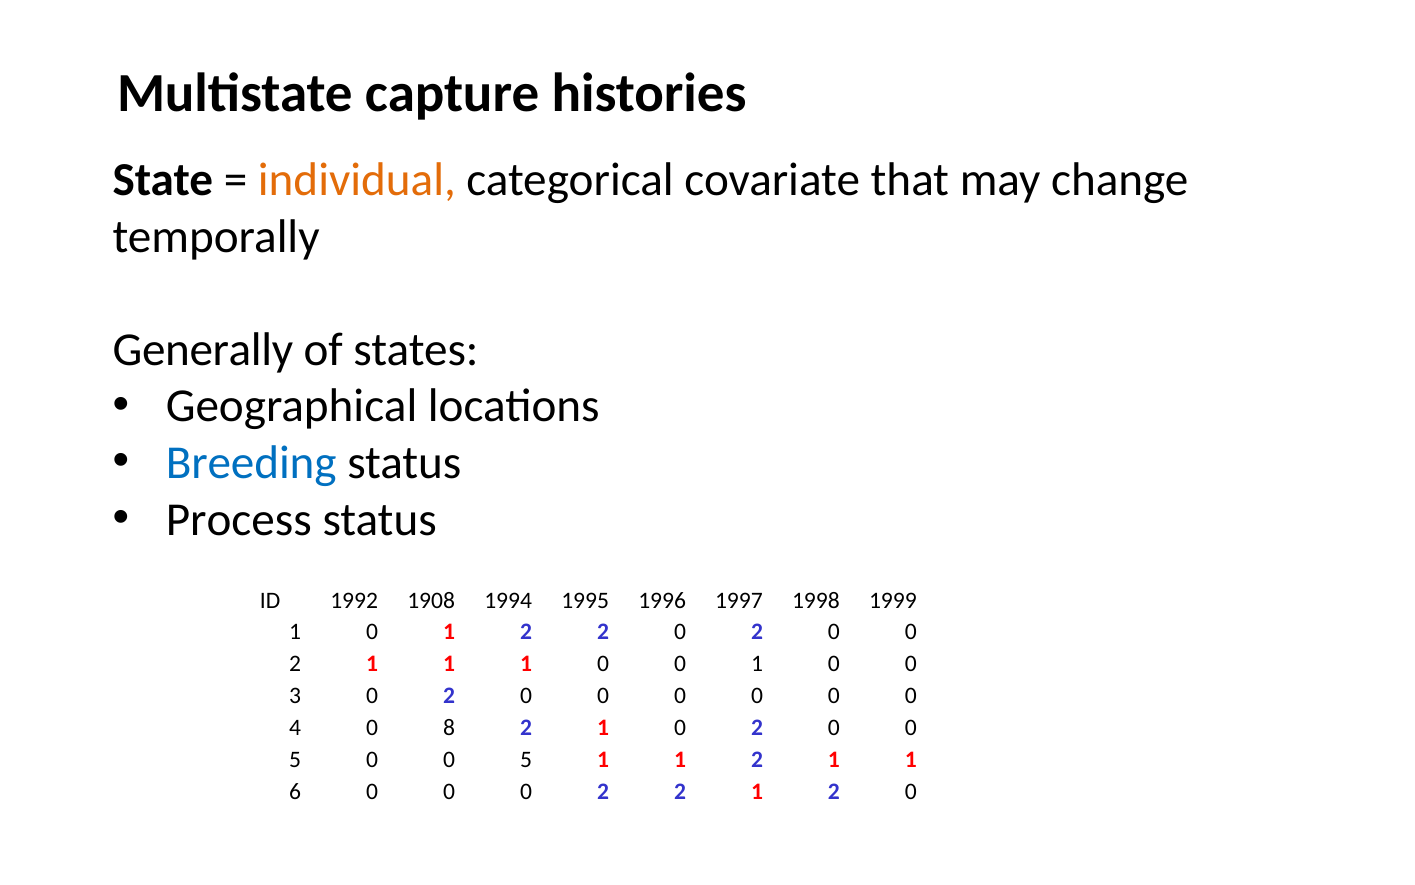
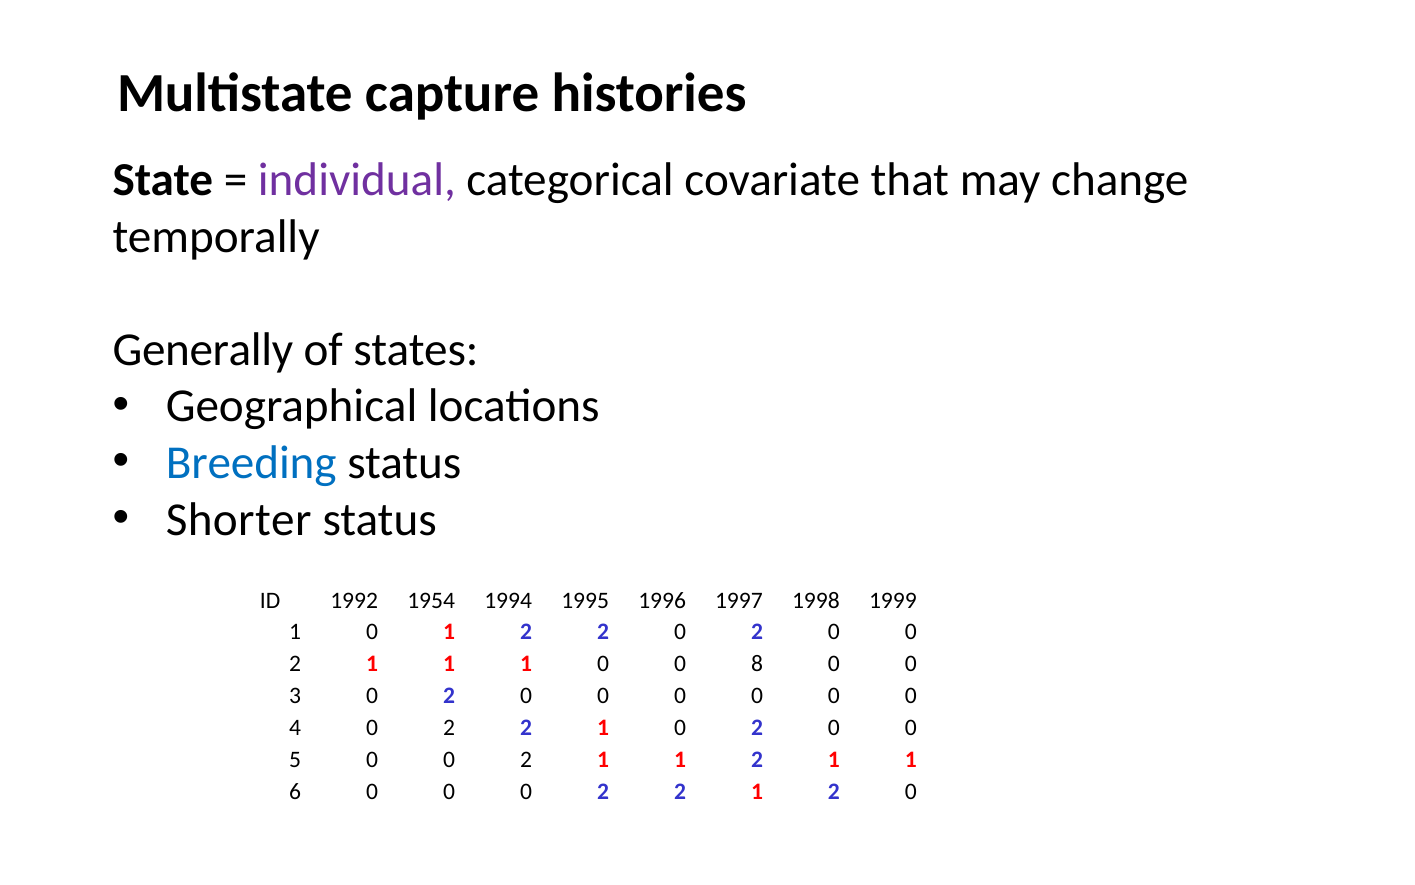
individual colour: orange -> purple
Process: Process -> Shorter
1908: 1908 -> 1954
0 0 1: 1 -> 8
4 0 8: 8 -> 2
5 0 0 5: 5 -> 2
